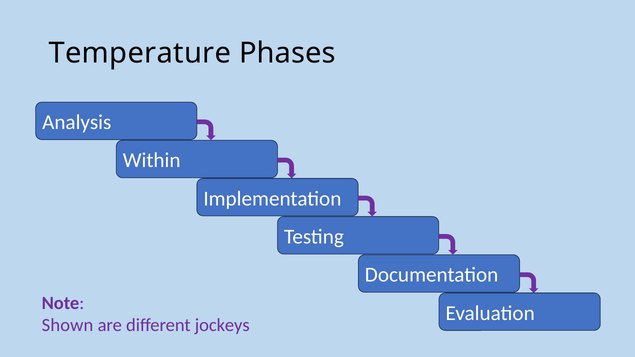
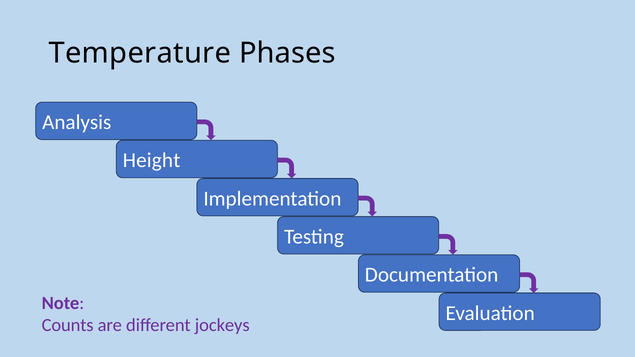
Within: Within -> Height
Shown: Shown -> Counts
